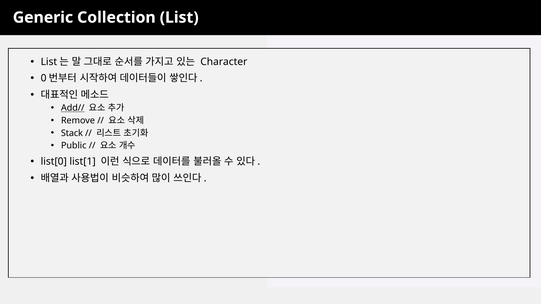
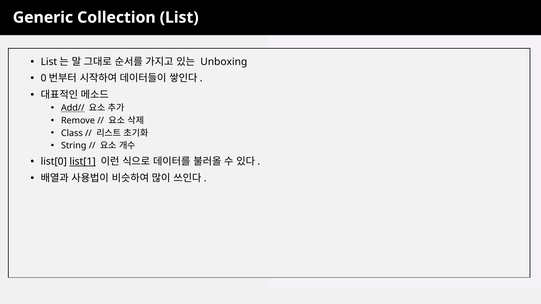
Character: Character -> Unboxing
Stack: Stack -> Class
Public: Public -> String
list[1 underline: none -> present
